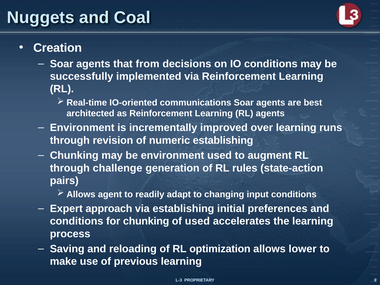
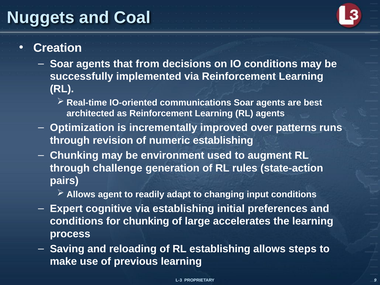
Environment at (82, 128): Environment -> Optimization
over learning: learning -> patterns
approach: approach -> cognitive
of used: used -> large
RL optimization: optimization -> establishing
lower: lower -> steps
